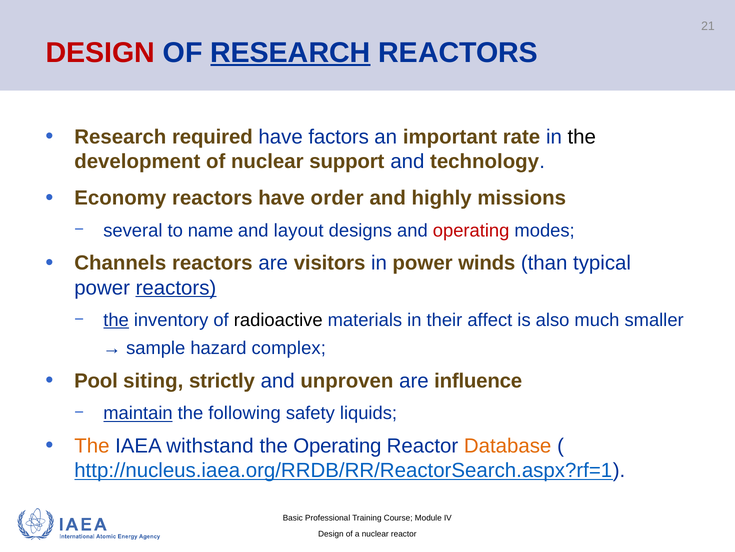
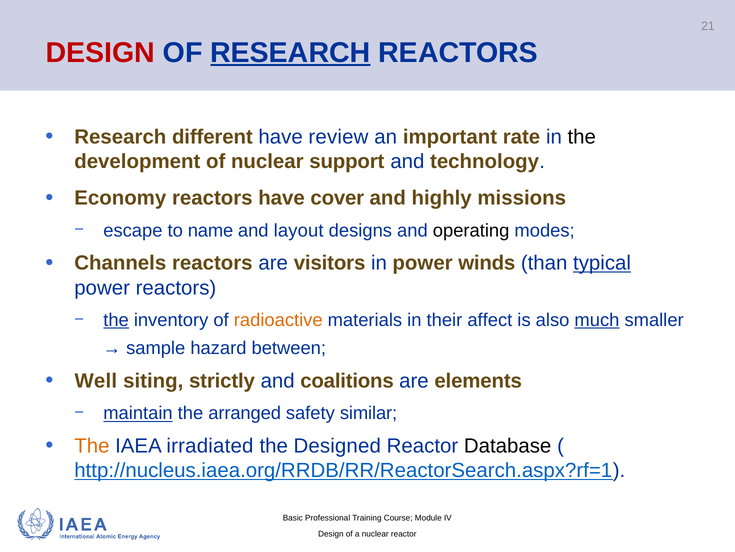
required: required -> different
factors: factors -> review
order: order -> cover
several: several -> escape
operating at (471, 230) colour: red -> black
typical underline: none -> present
reactors at (176, 287) underline: present -> none
radioactive colour: black -> orange
much underline: none -> present
complex: complex -> between
Pool: Pool -> Well
unproven: unproven -> coalitions
influence: influence -> elements
following: following -> arranged
liquids: liquids -> similar
withstand: withstand -> irradiated
the Operating: Operating -> Designed
Database colour: orange -> black
